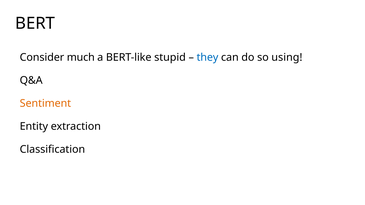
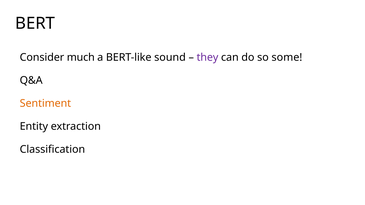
stupid: stupid -> sound
they colour: blue -> purple
using: using -> some
